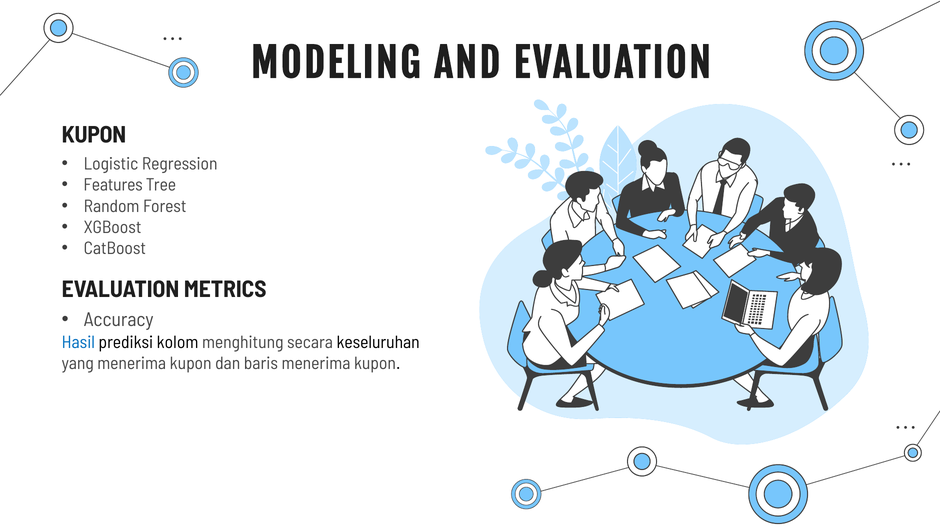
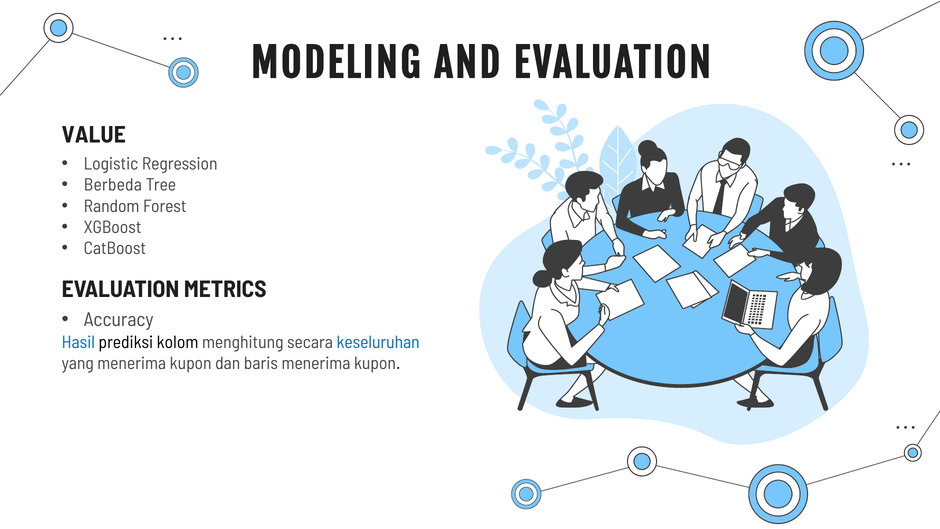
KUPON at (94, 135): KUPON -> VALUE
Features: Features -> Berbeda
keseluruhan colour: black -> blue
